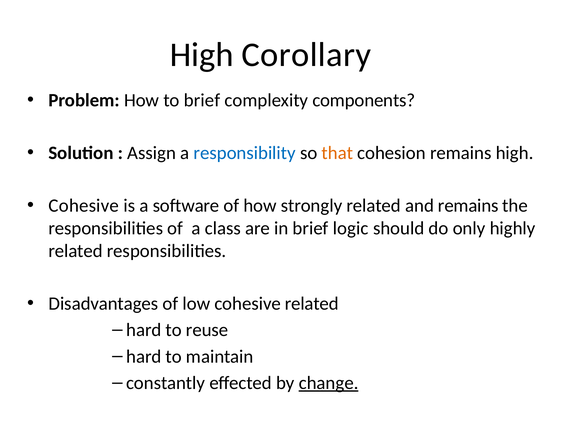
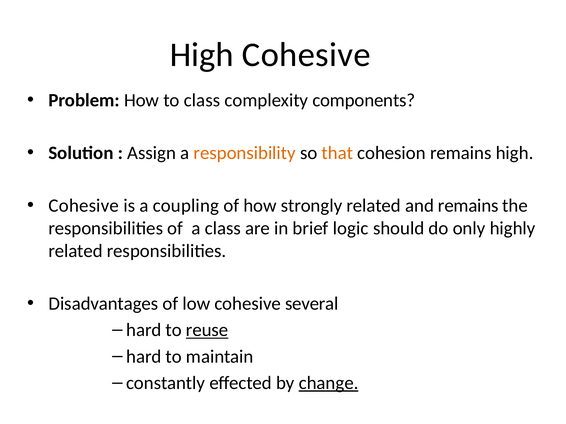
High Corollary: Corollary -> Cohesive
to brief: brief -> class
responsibility colour: blue -> orange
software: software -> coupling
cohesive related: related -> several
reuse underline: none -> present
